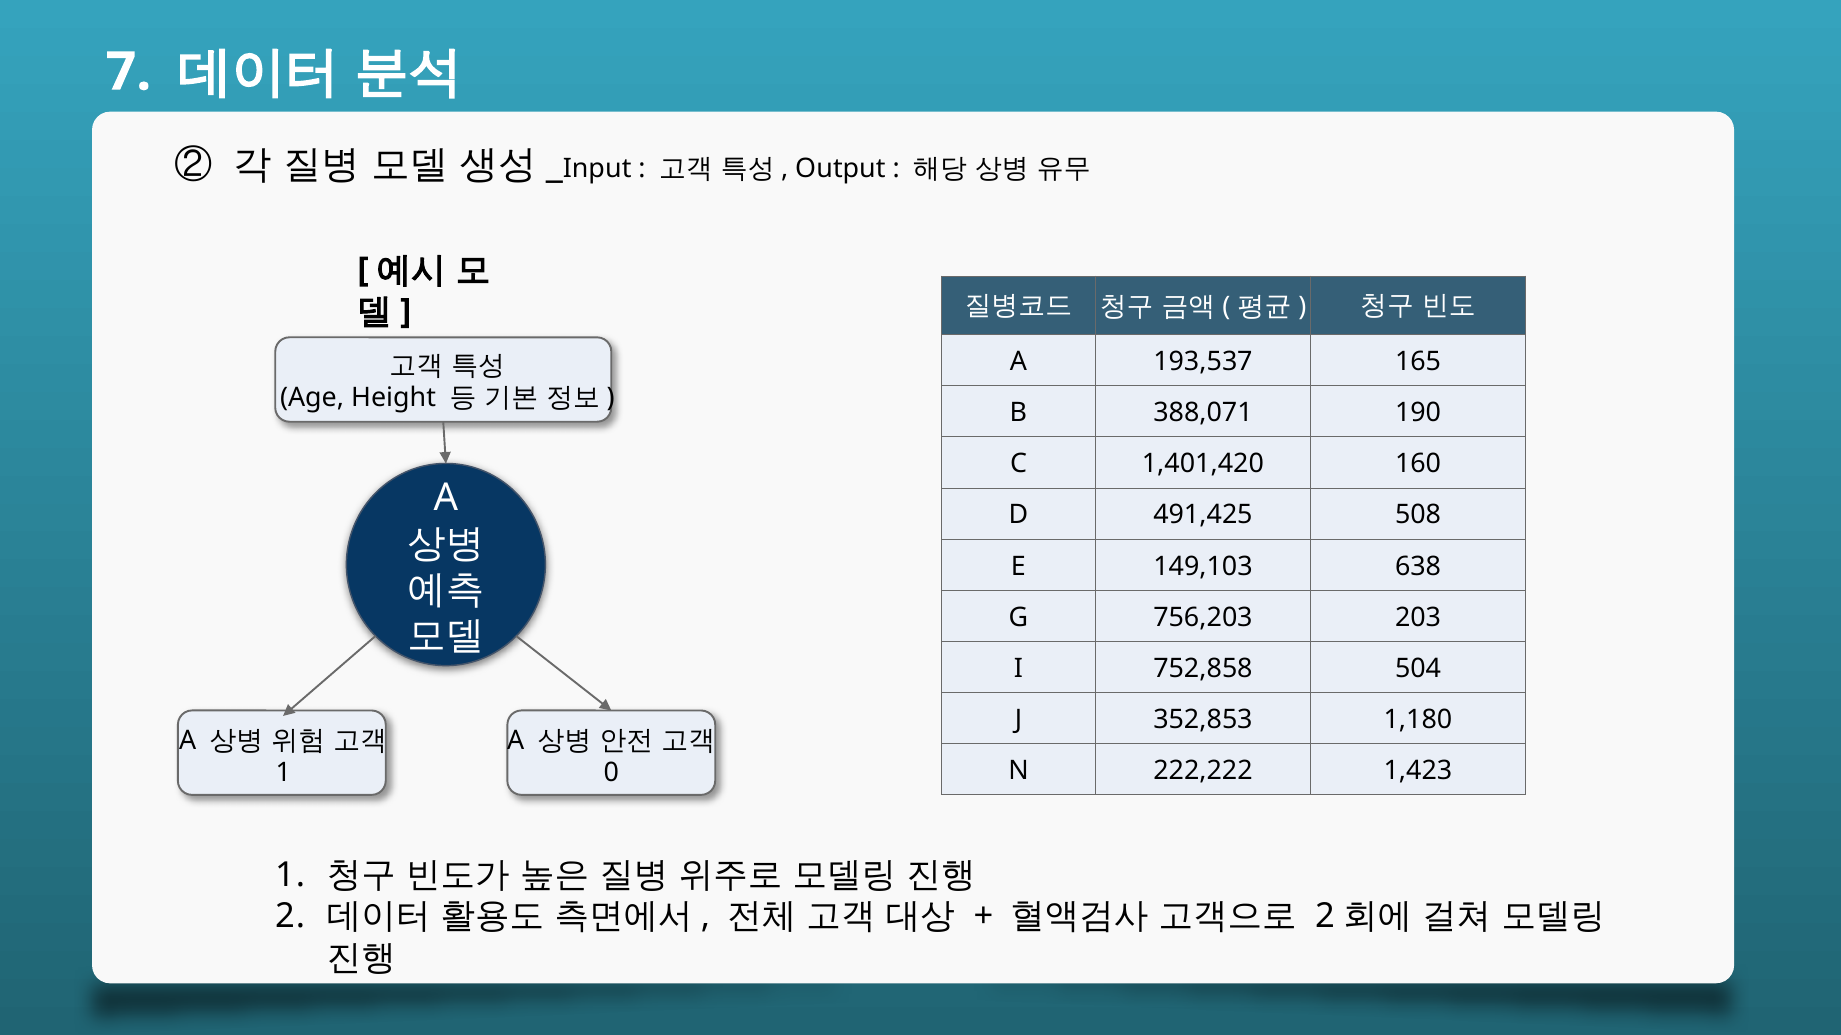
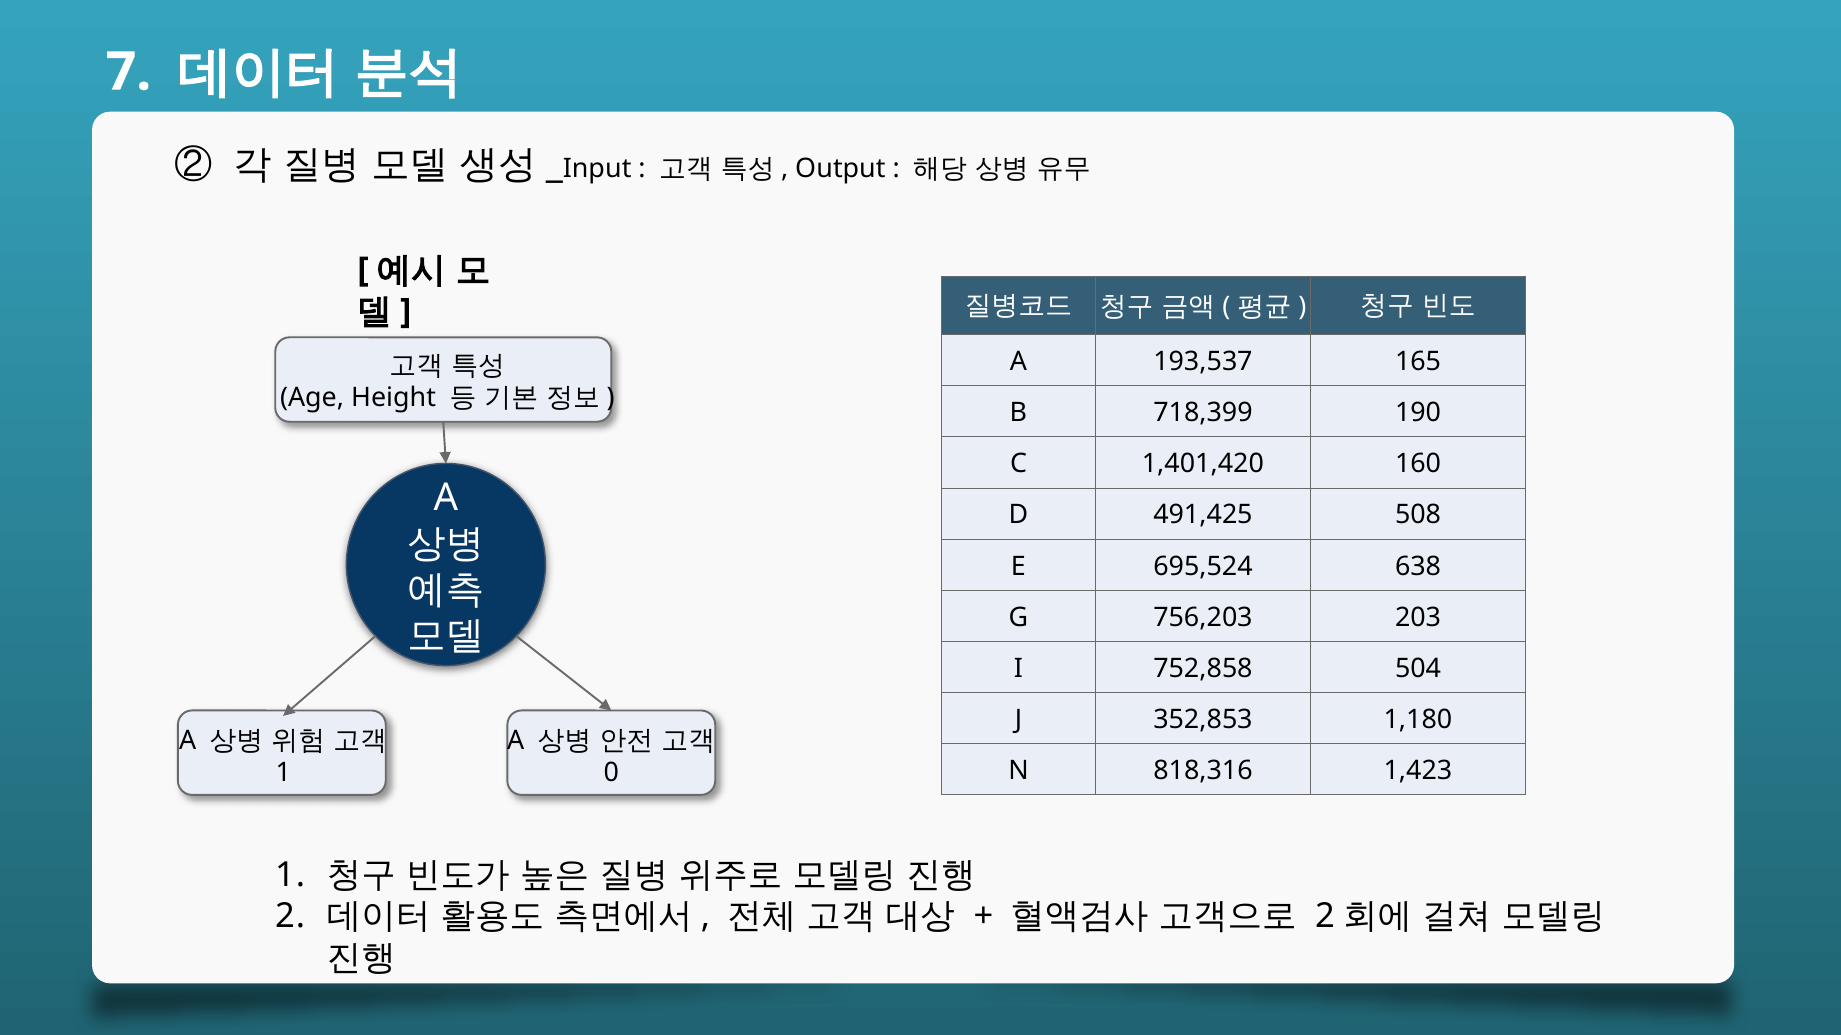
388,071: 388,071 -> 718,399
149,103: 149,103 -> 695,524
222,222: 222,222 -> 818,316
